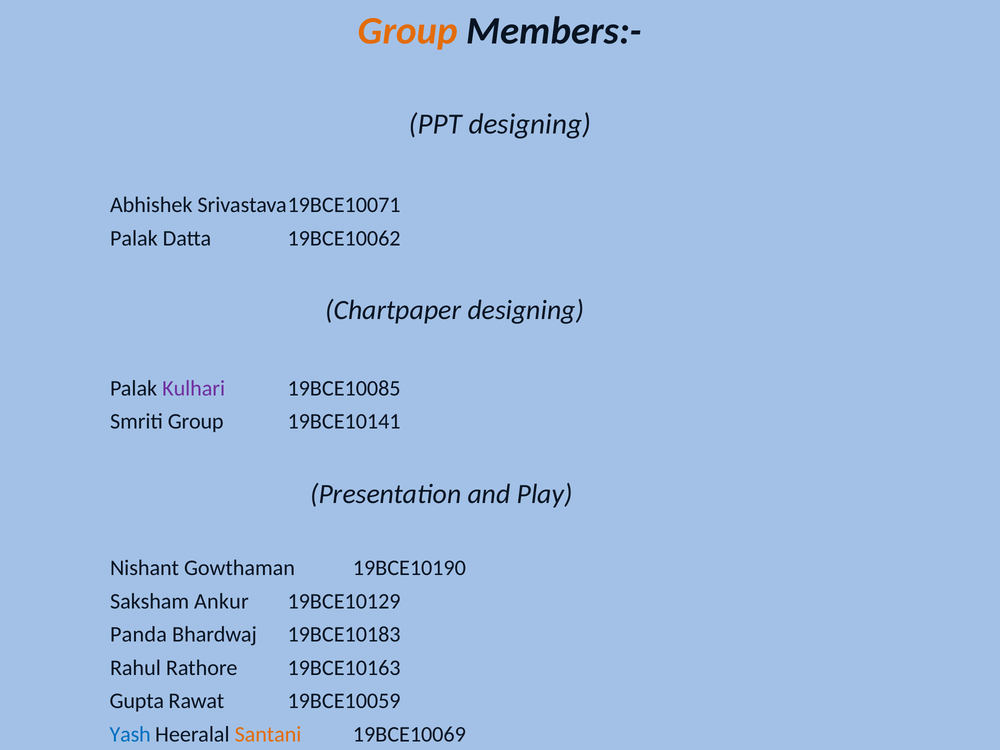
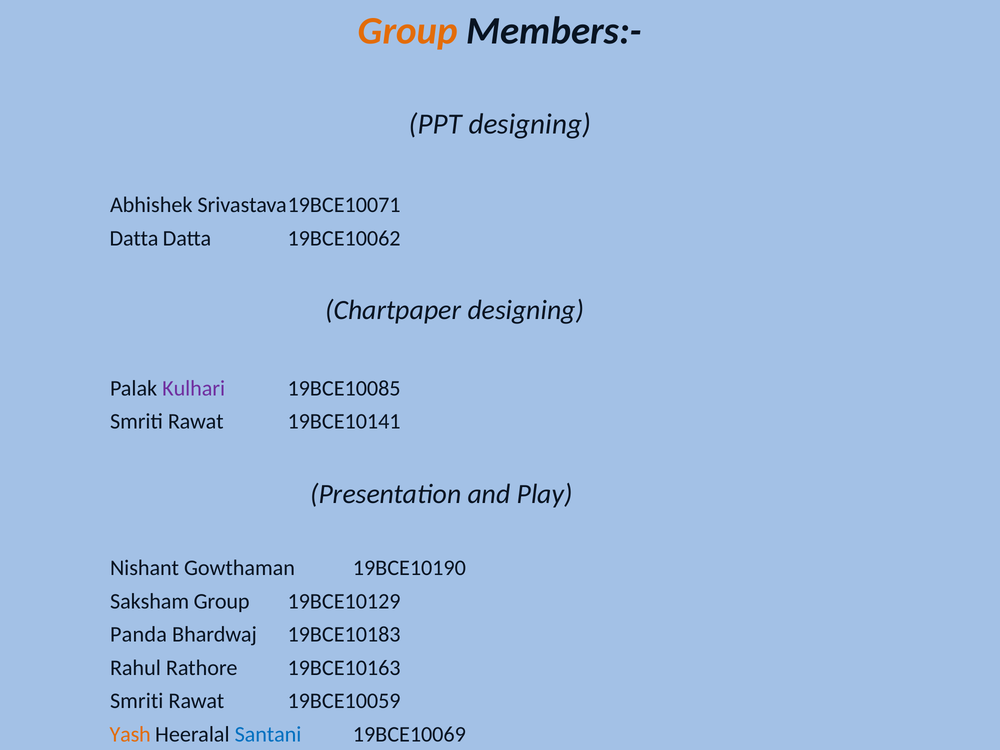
Palak at (134, 238): Palak -> Datta
Group at (196, 422): Group -> Rawat
Saksham Ankur: Ankur -> Group
Gupta at (137, 701): Gupta -> Smriti
Yash colour: blue -> orange
Santani colour: orange -> blue
